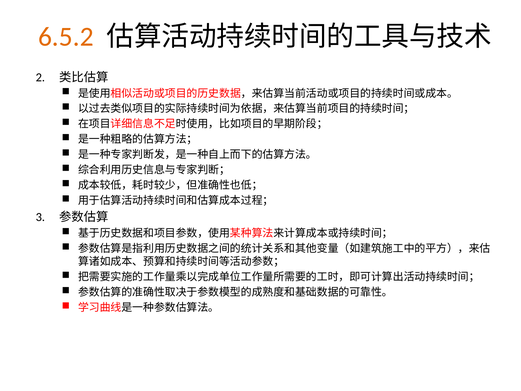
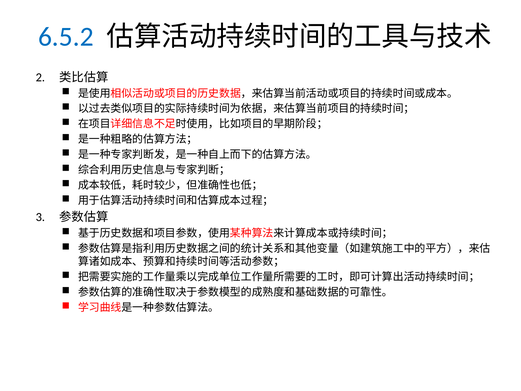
6.5.2 colour: orange -> blue
